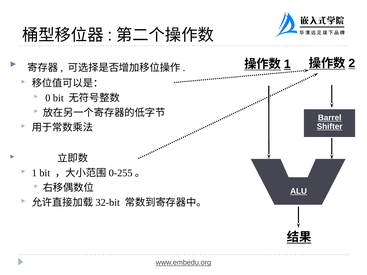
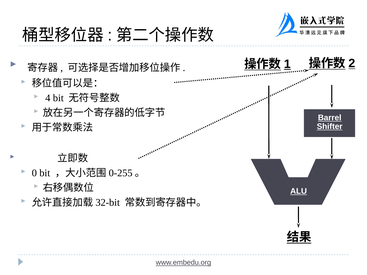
0: 0 -> 4
1: 1 -> 0
